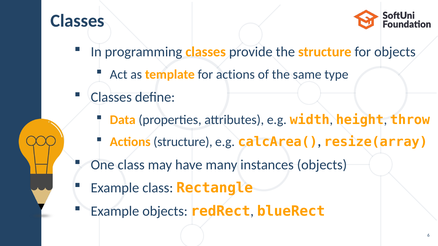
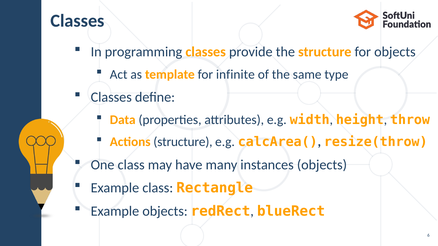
for actions: actions -> infinite
resize(array: resize(array -> resize(throw
